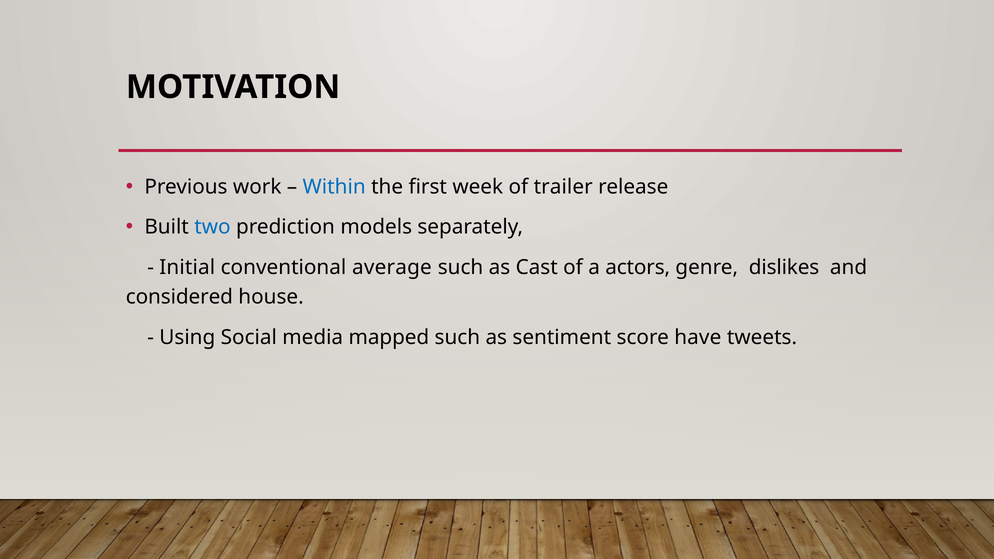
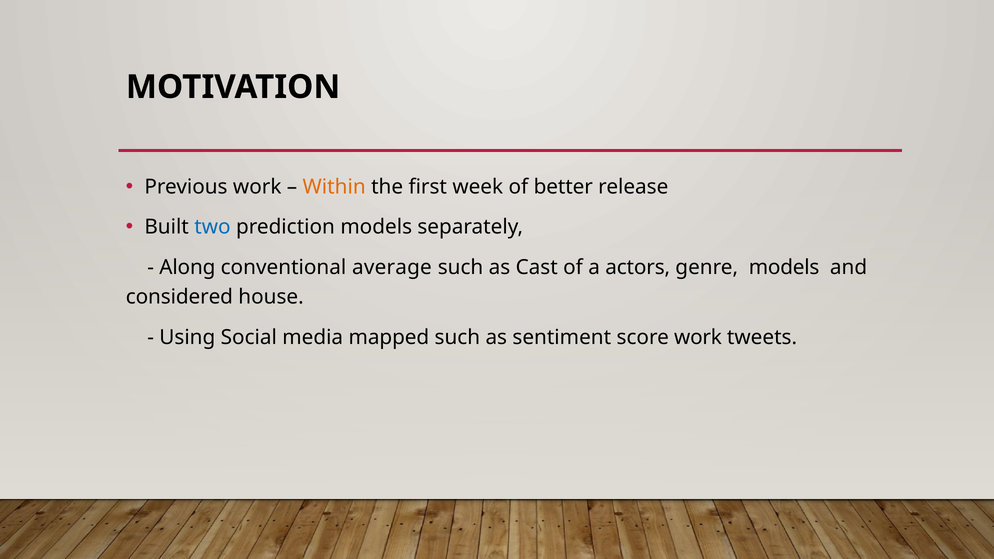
Within colour: blue -> orange
trailer: trailer -> better
Initial: Initial -> Along
genre dislikes: dislikes -> models
score have: have -> work
